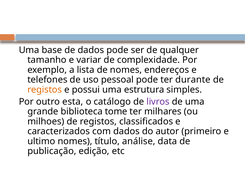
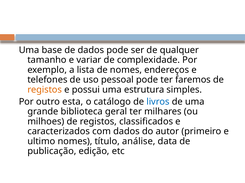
durante: durante -> faremos
livros colour: purple -> blue
tome: tome -> geral
